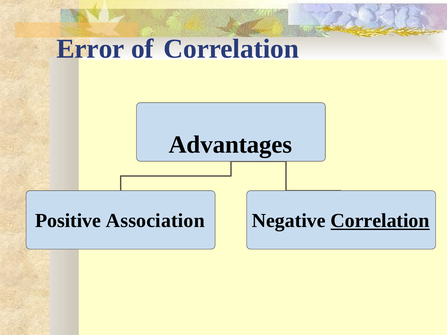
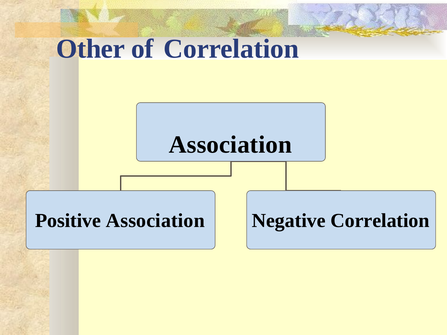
Error: Error -> Other
Advantages at (230, 145): Advantages -> Association
Correlation at (380, 221) underline: present -> none
